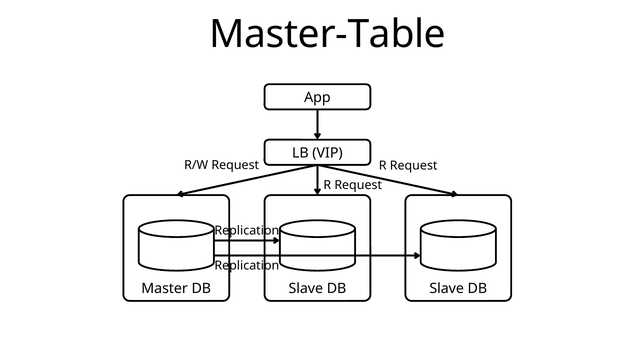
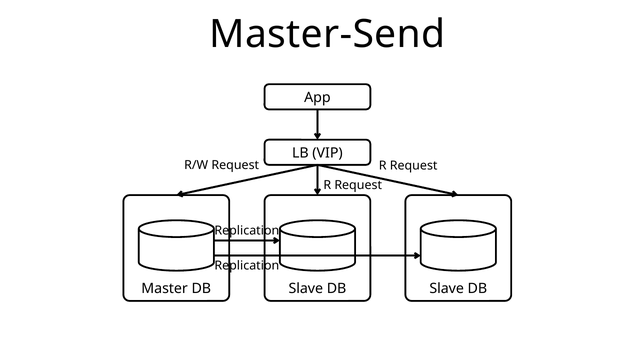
Master-Table: Master-Table -> Master-Send
